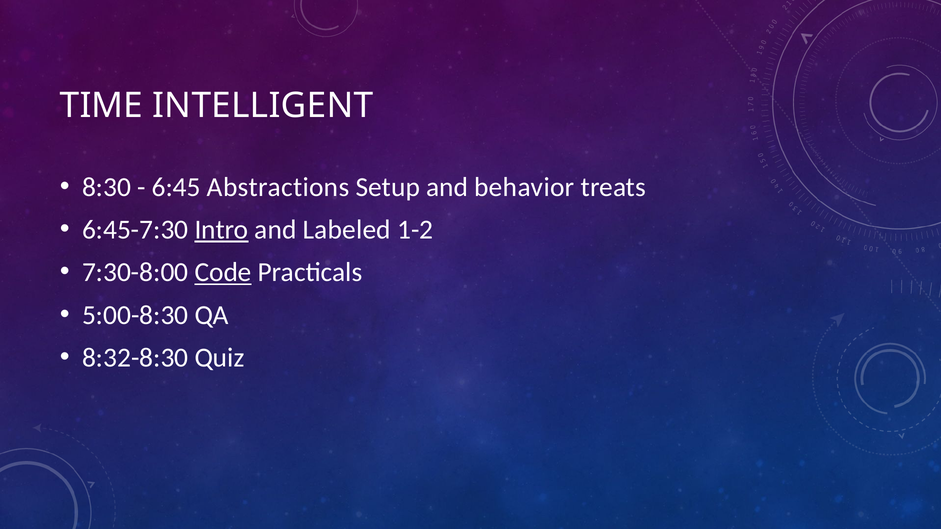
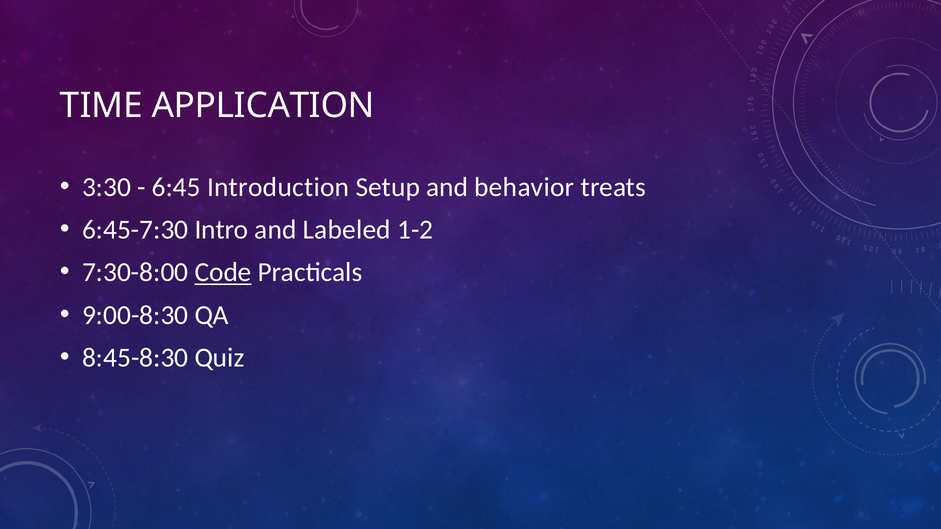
INTELLIGENT: INTELLIGENT -> APPLICATION
8:30: 8:30 -> 3:30
Abstractions: Abstractions -> Introduction
Intro underline: present -> none
5:00-8:30: 5:00-8:30 -> 9:00-8:30
8:32-8:30: 8:32-8:30 -> 8:45-8:30
